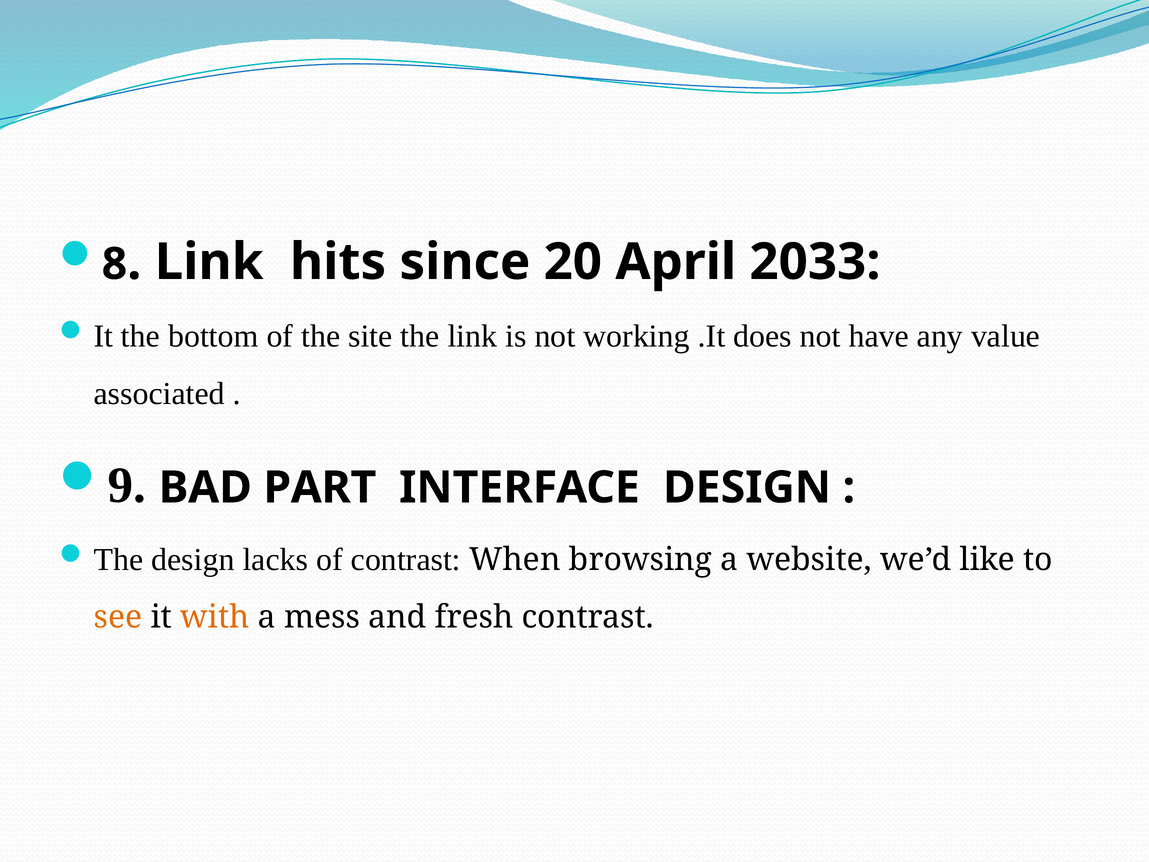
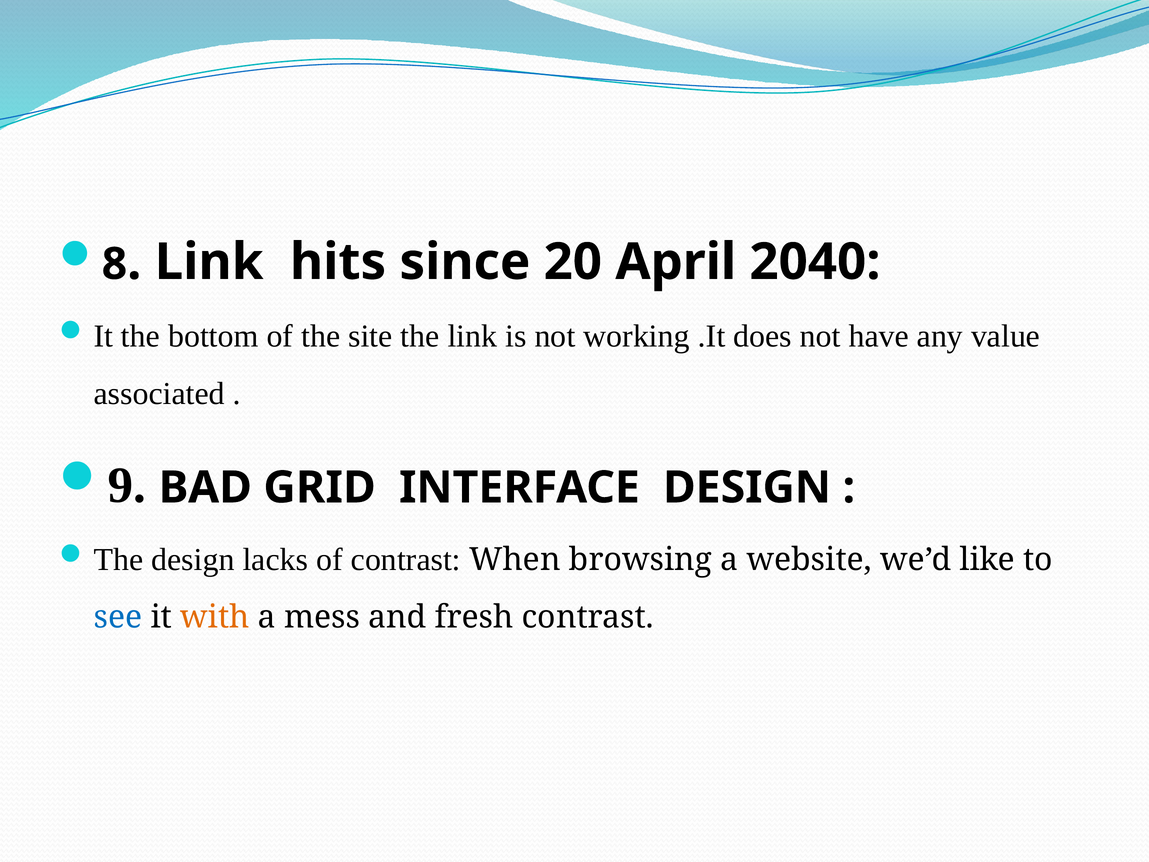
2033: 2033 -> 2040
PART: PART -> GRID
see colour: orange -> blue
